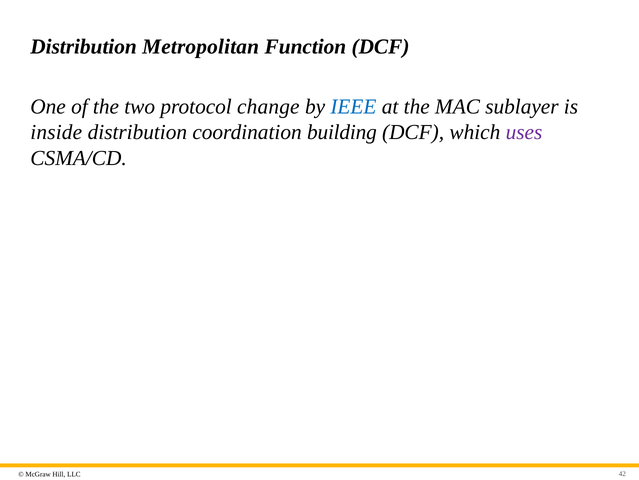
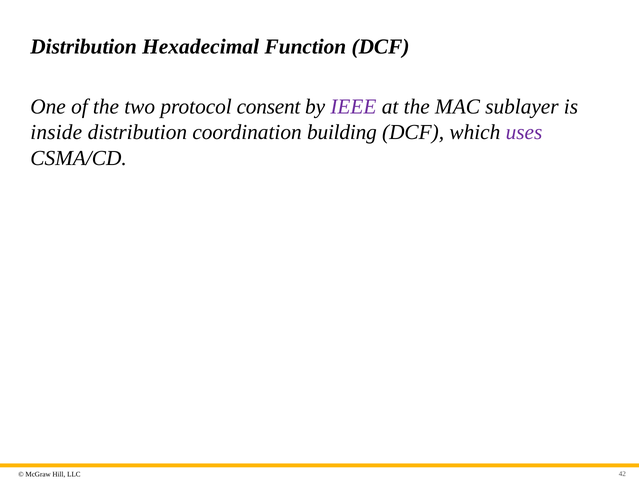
Metropolitan: Metropolitan -> Hexadecimal
change: change -> consent
IEEE colour: blue -> purple
